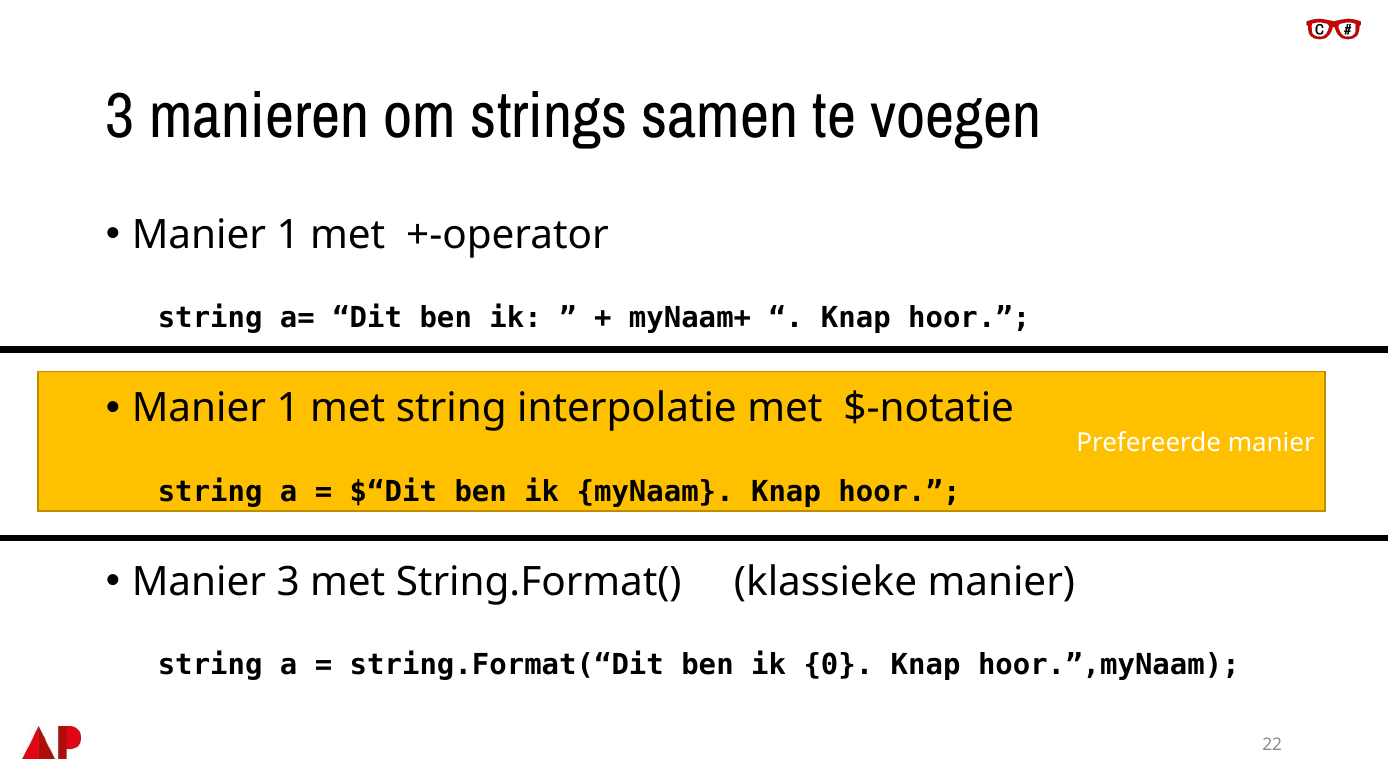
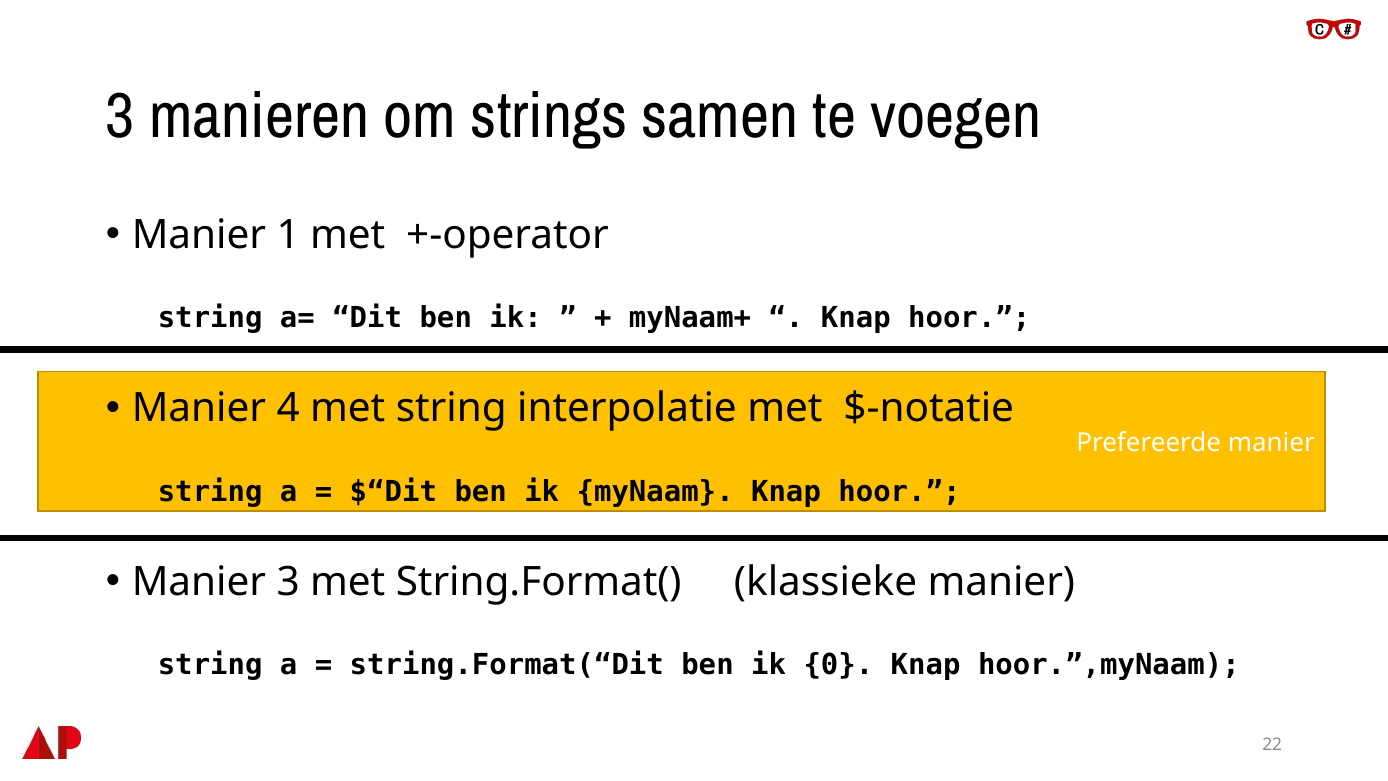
1 at (288, 408): 1 -> 4
